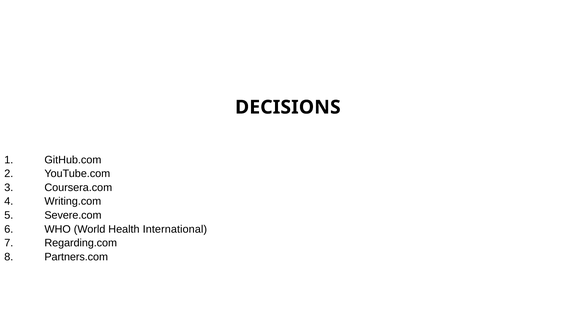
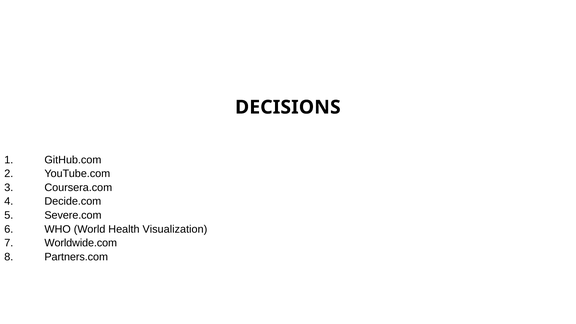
Writing.com: Writing.com -> Decide.com
International: International -> Visualization
Regarding.com: Regarding.com -> Worldwide.com
